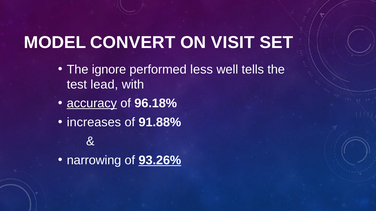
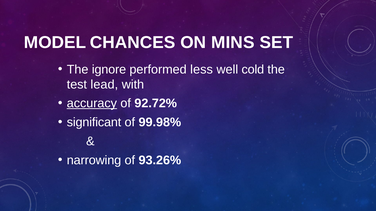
CONVERT: CONVERT -> CHANCES
VISIT: VISIT -> MINS
tells: tells -> cold
96.18%: 96.18% -> 92.72%
increases: increases -> significant
91.88%: 91.88% -> 99.98%
93.26% underline: present -> none
